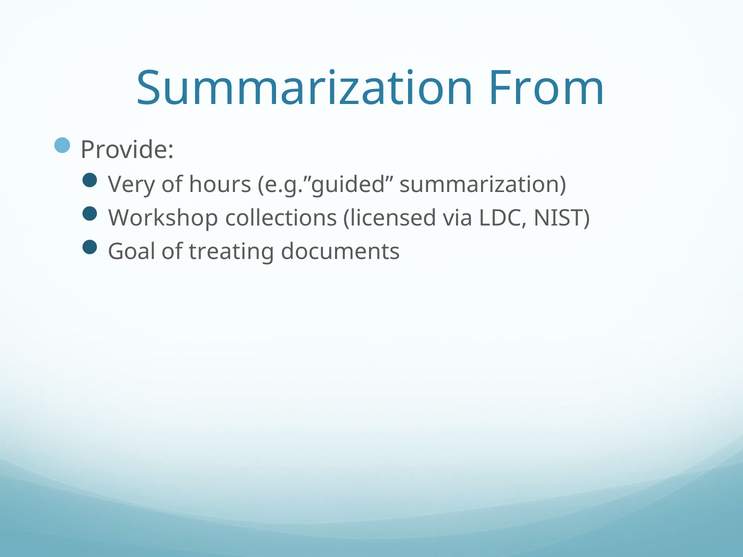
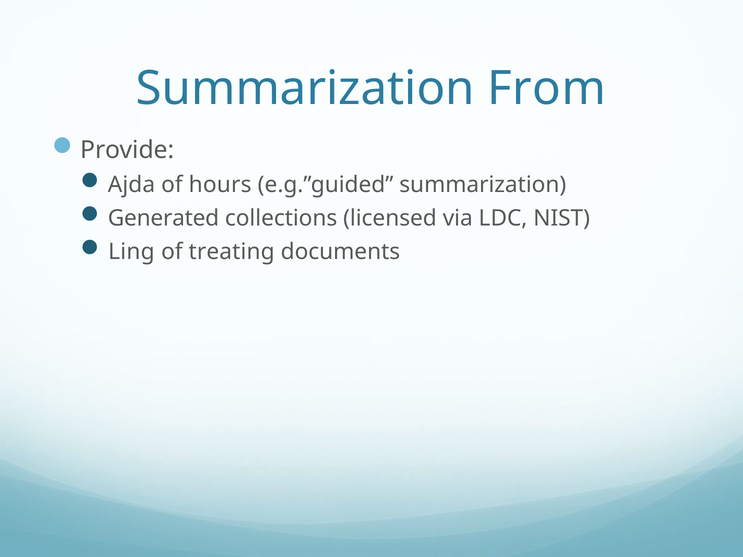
Very: Very -> Ajda
Workshop: Workshop -> Generated
Goal: Goal -> Ling
